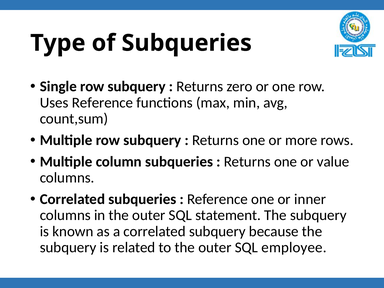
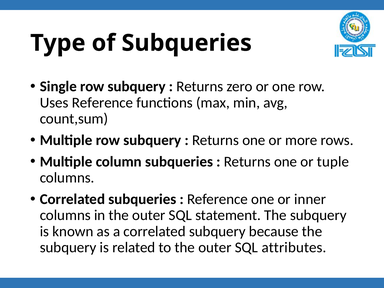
value: value -> tuple
employee: employee -> attributes
